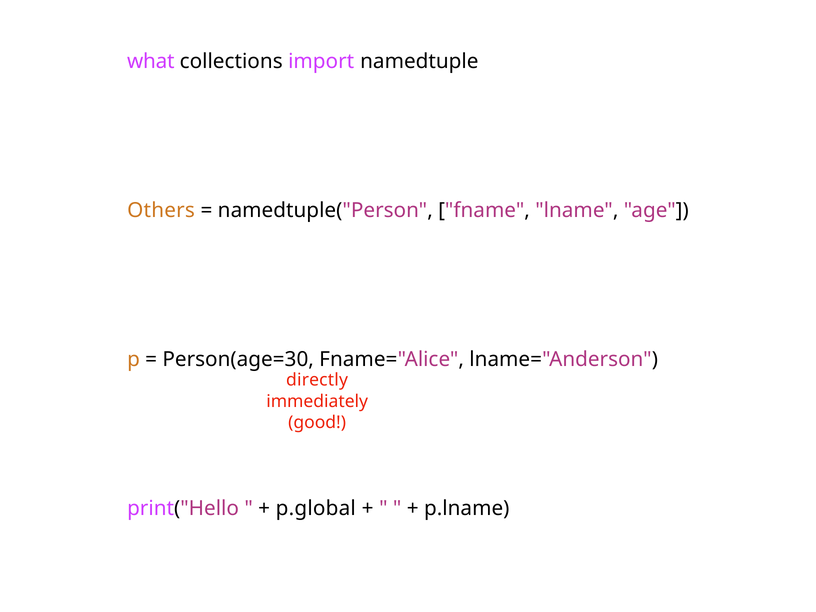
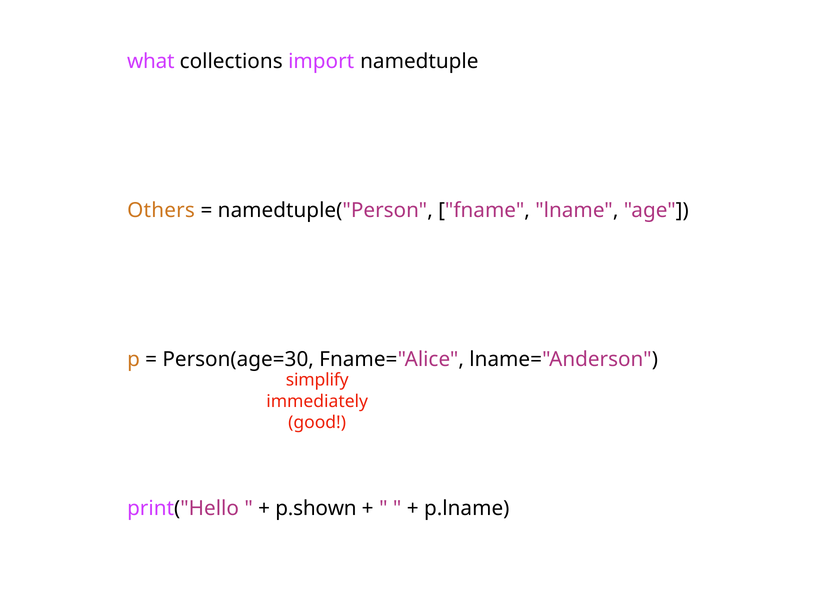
directly: directly -> simplify
p.global: p.global -> p.shown
